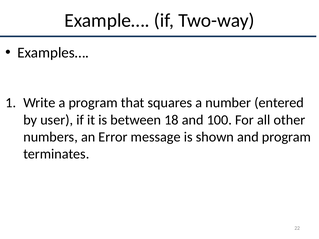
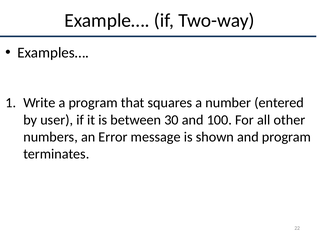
18: 18 -> 30
